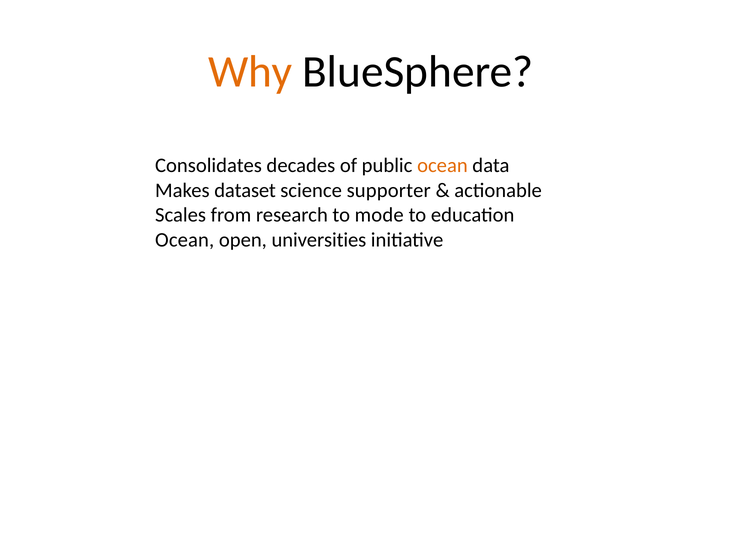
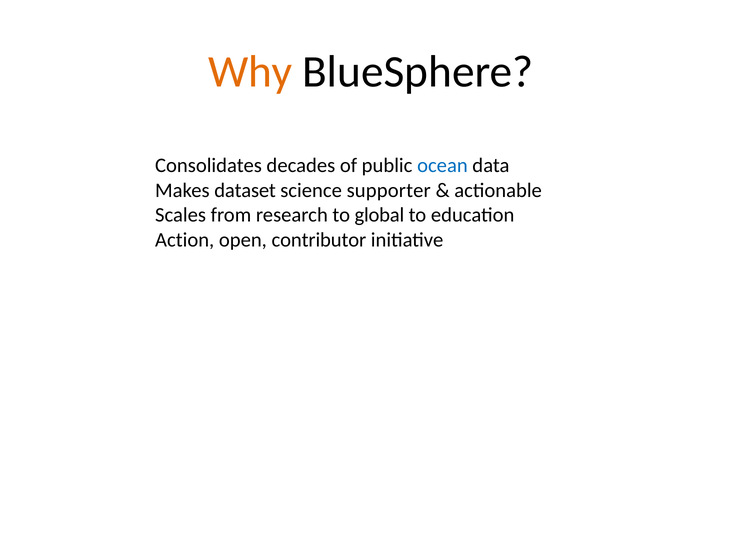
ocean at (442, 166) colour: orange -> blue
mode: mode -> global
Ocean at (185, 240): Ocean -> Action
universities: universities -> contributor
